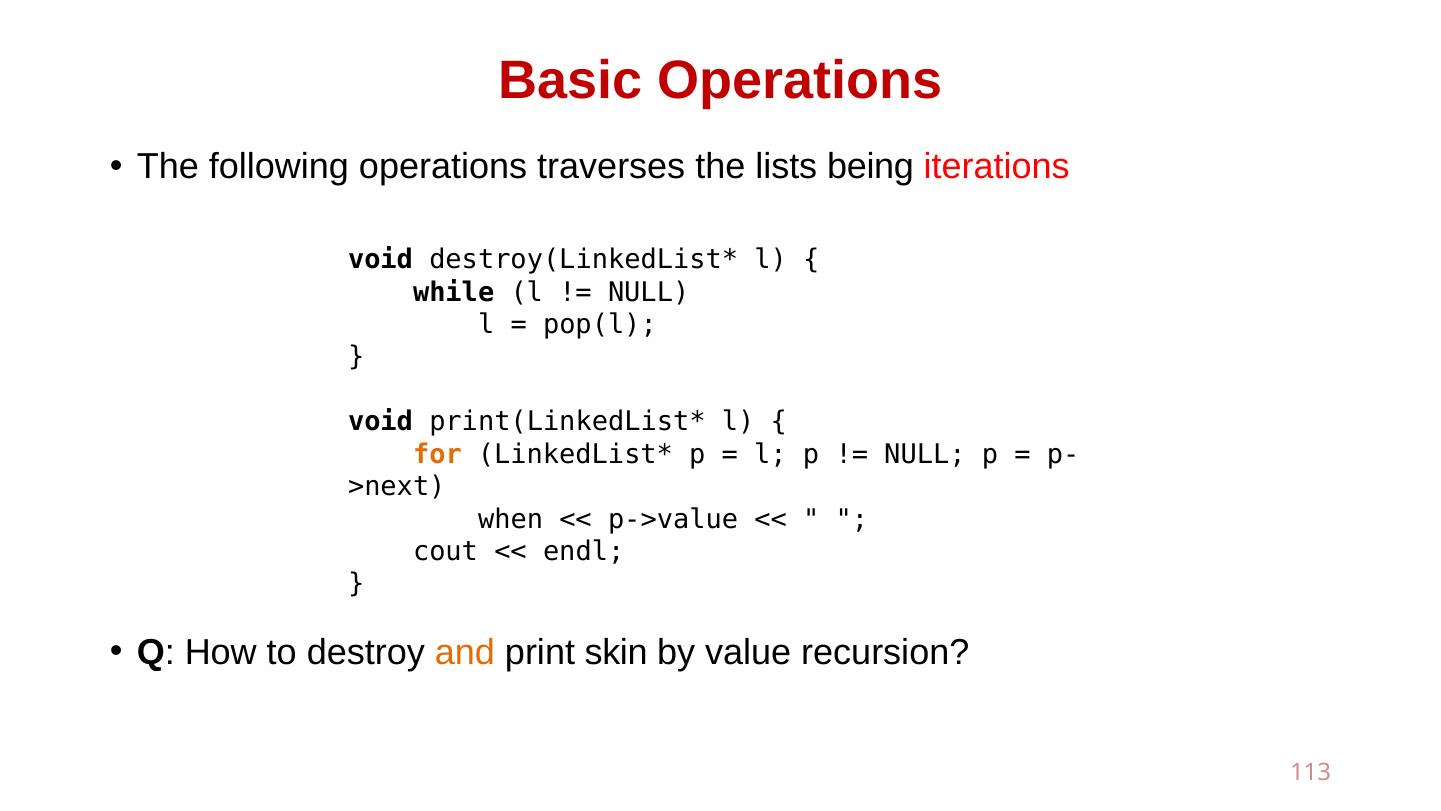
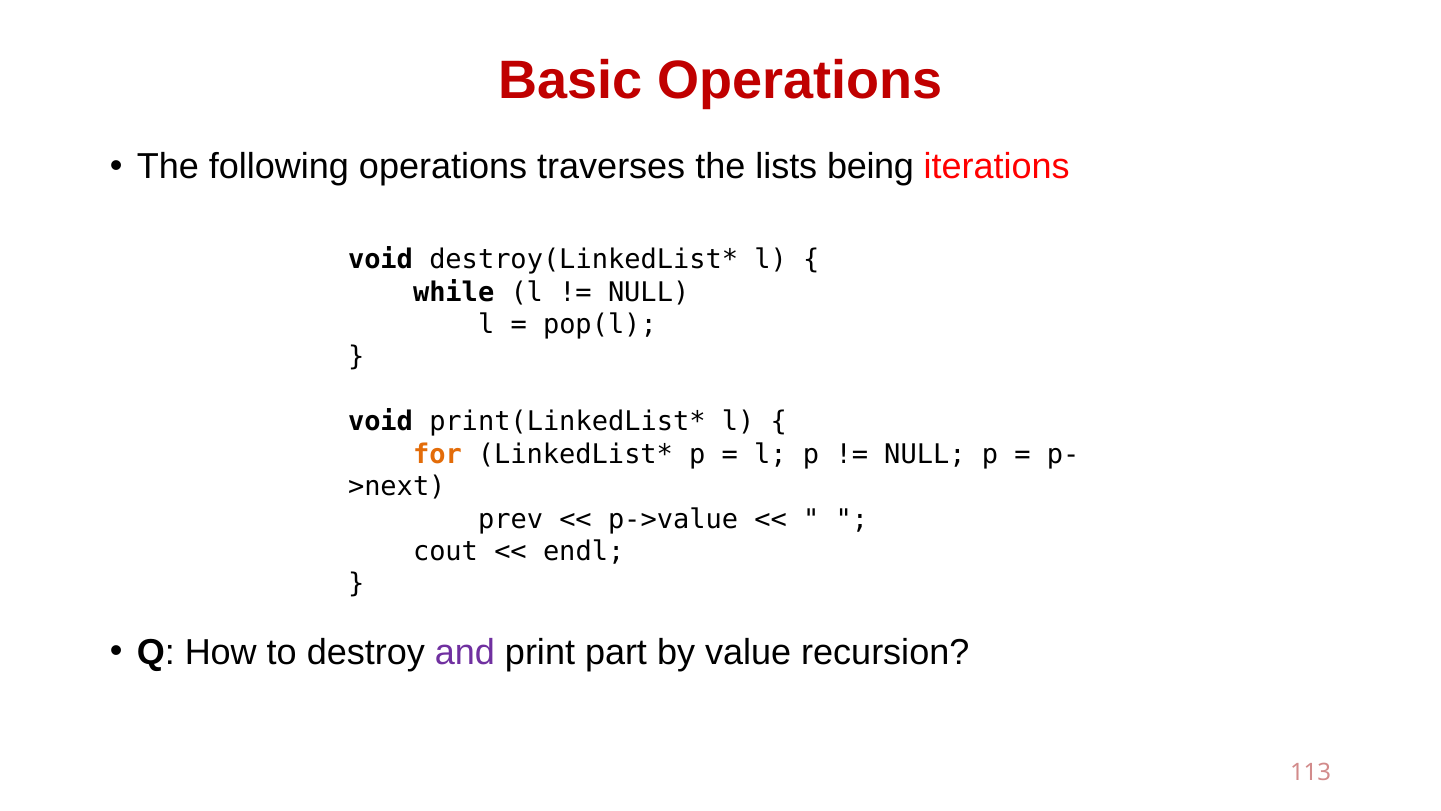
when: when -> prev
and colour: orange -> purple
skin: skin -> part
